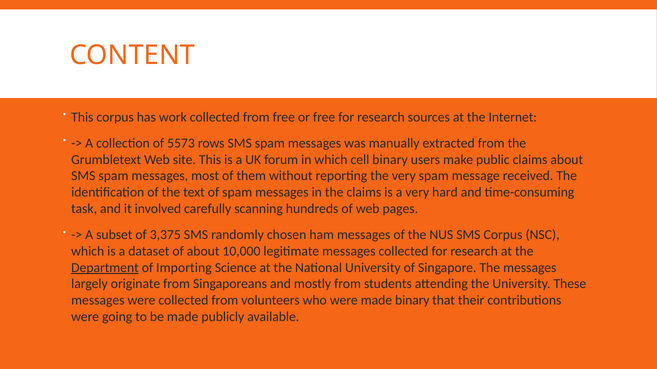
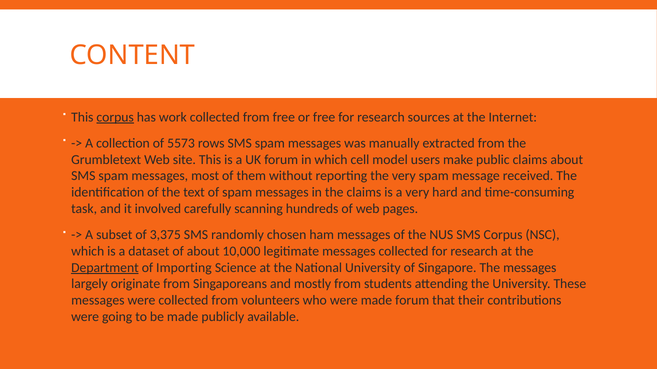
corpus at (115, 117) underline: none -> present
cell binary: binary -> model
made binary: binary -> forum
